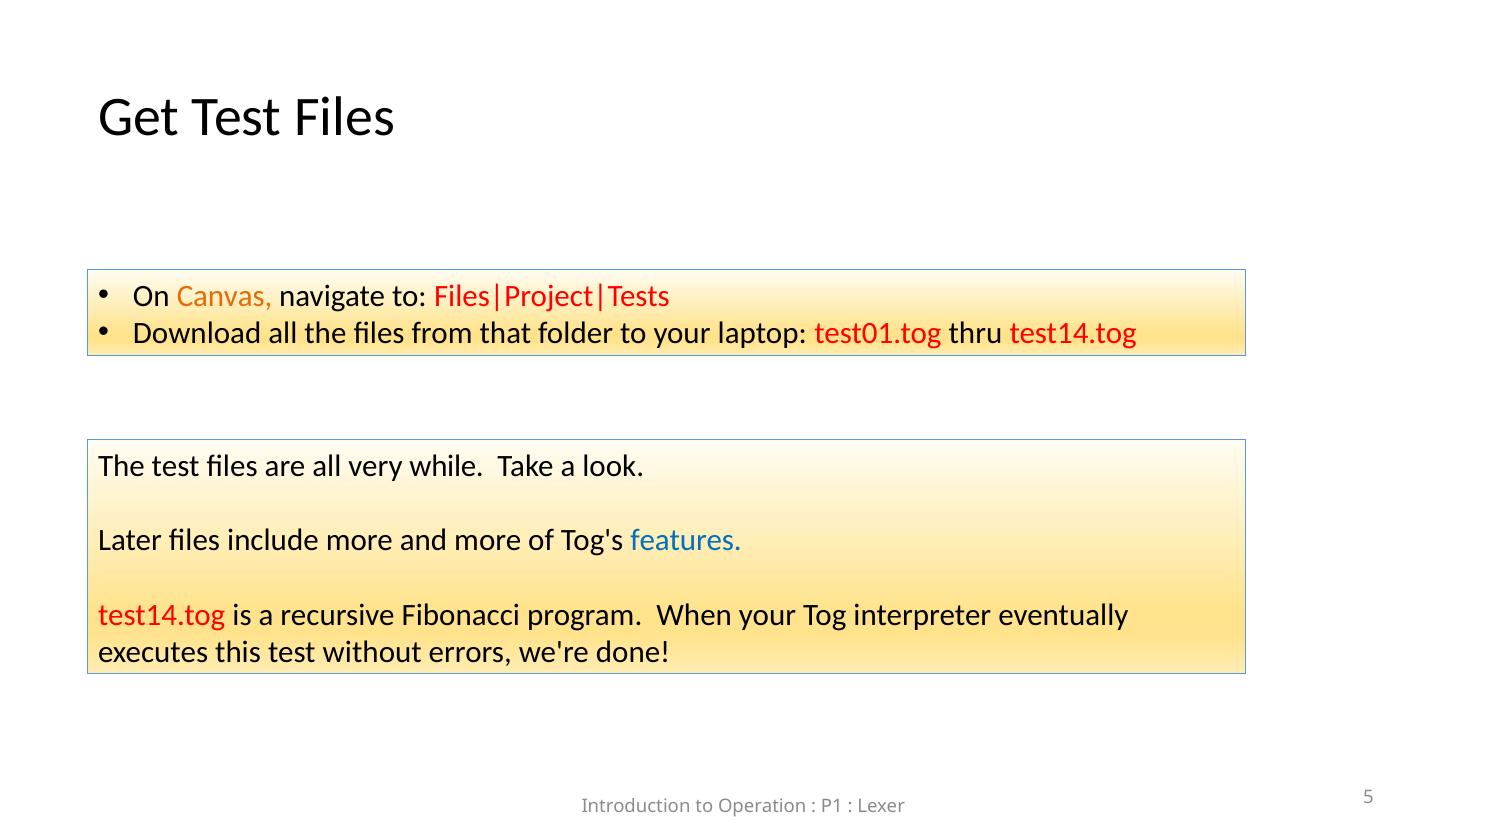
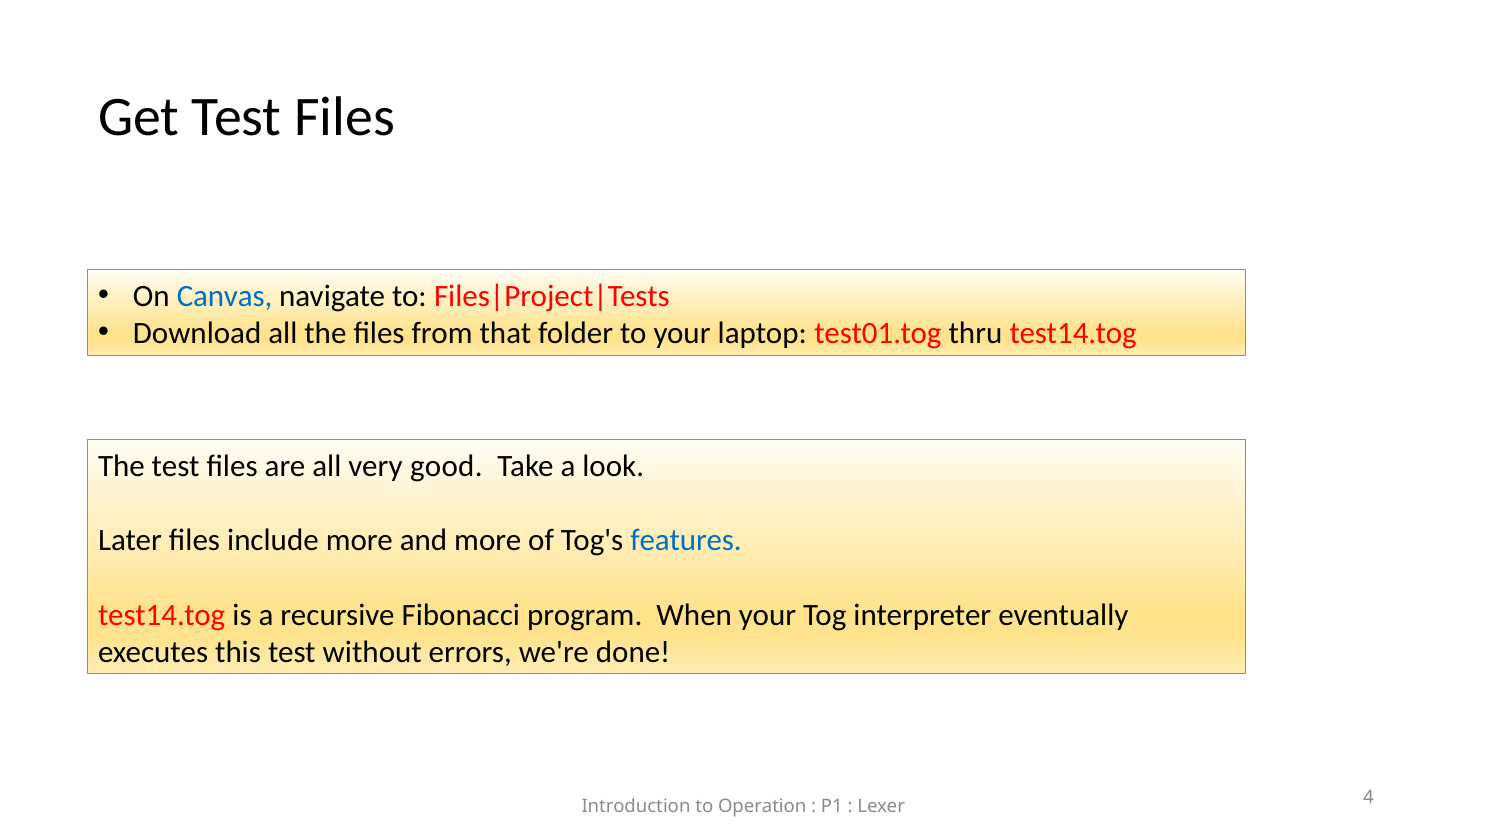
Canvas colour: orange -> blue
while: while -> good
5: 5 -> 4
